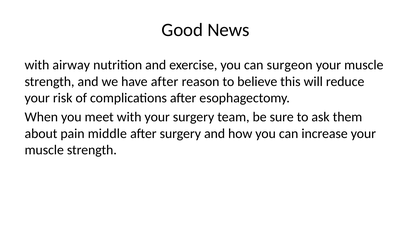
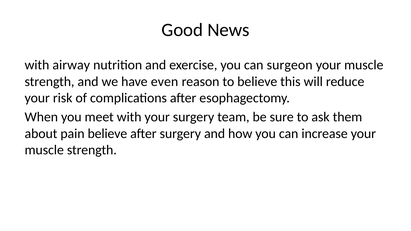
have after: after -> even
pain middle: middle -> believe
